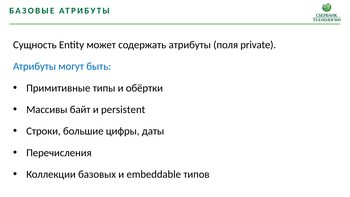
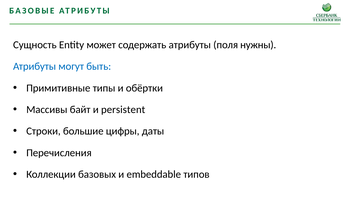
private: private -> нужны
